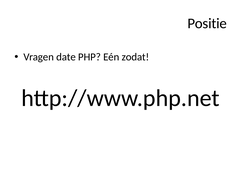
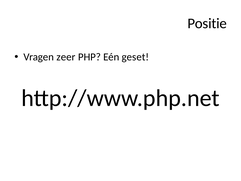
date: date -> zeer
zodat: zodat -> geset
